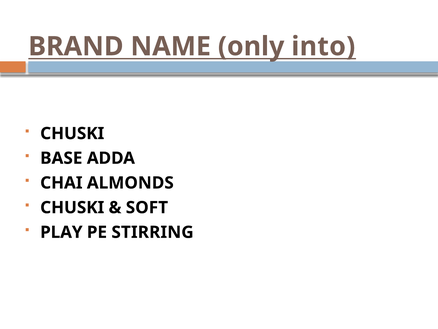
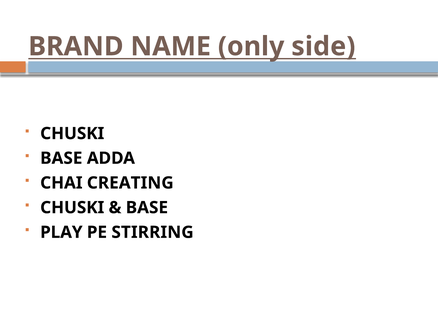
into: into -> side
ALMONDS: ALMONDS -> CREATING
SOFT at (147, 207): SOFT -> BASE
